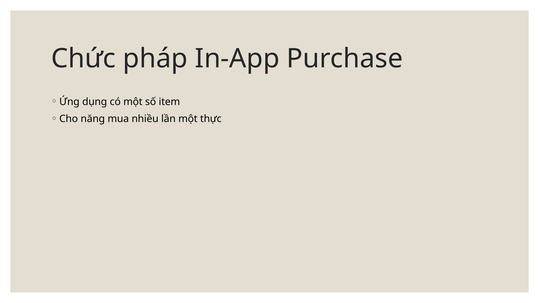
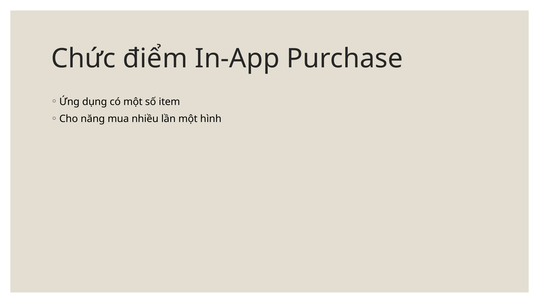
pháp: pháp -> điểm
thực: thực -> hình
